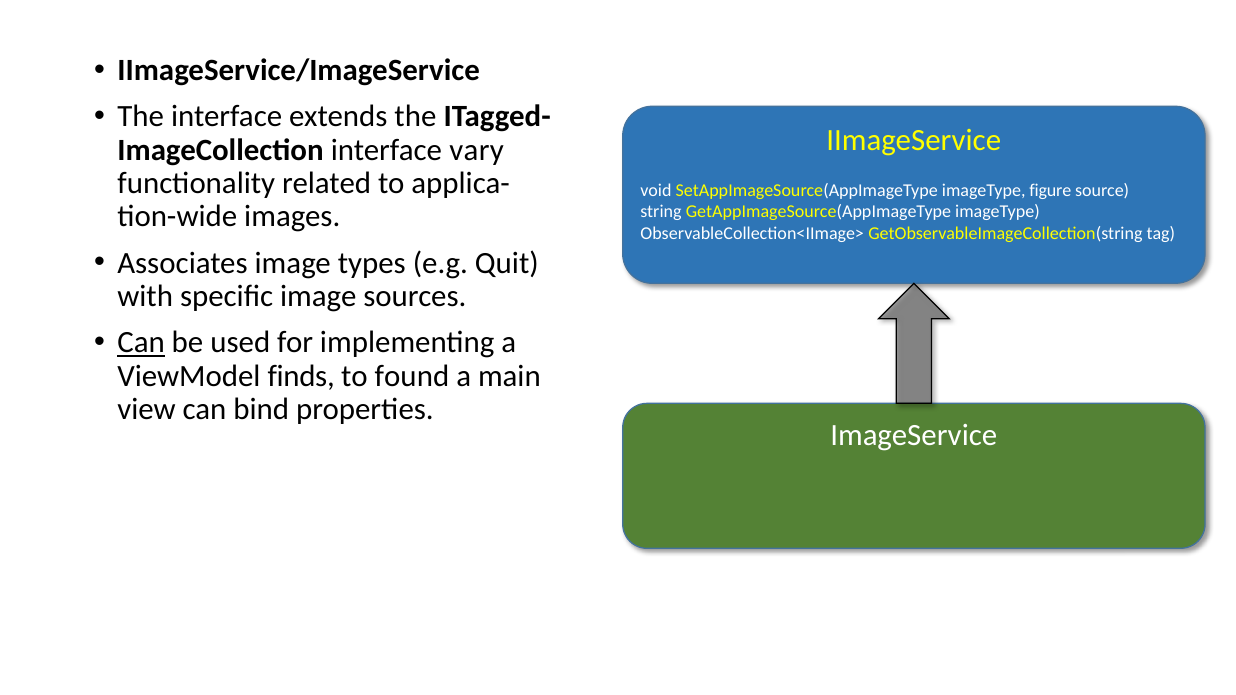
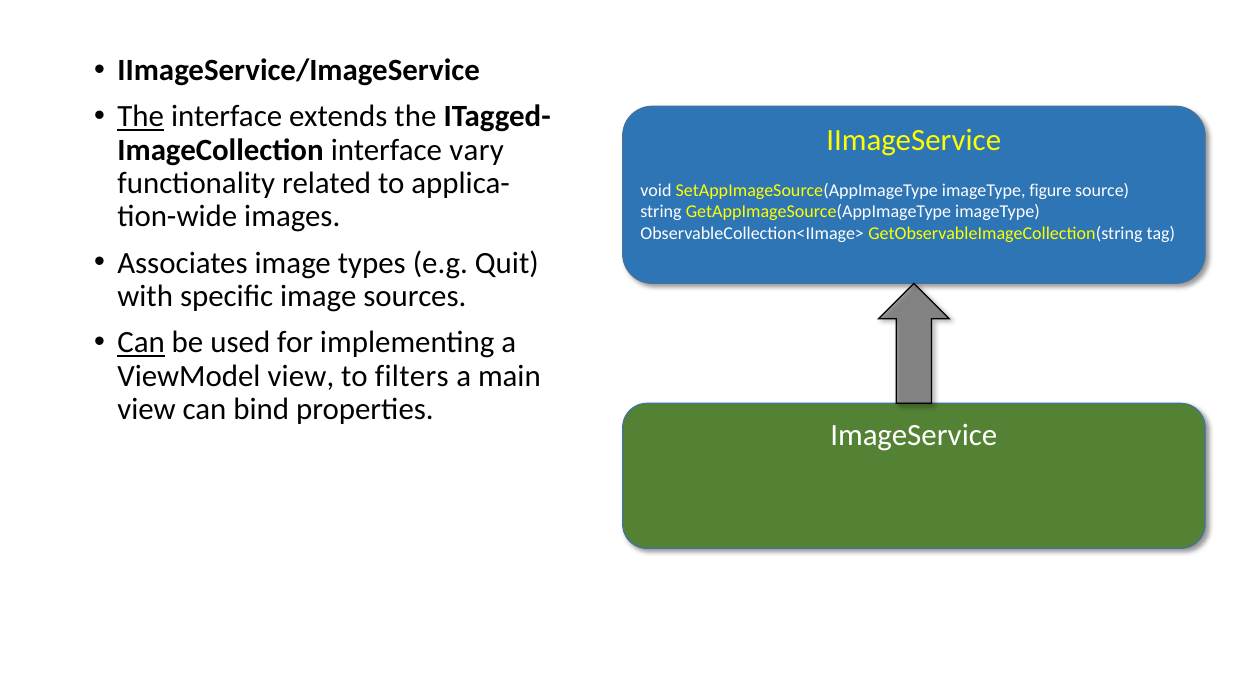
The at (141, 117) underline: none -> present
ViewModel finds: finds -> view
found: found -> filters
